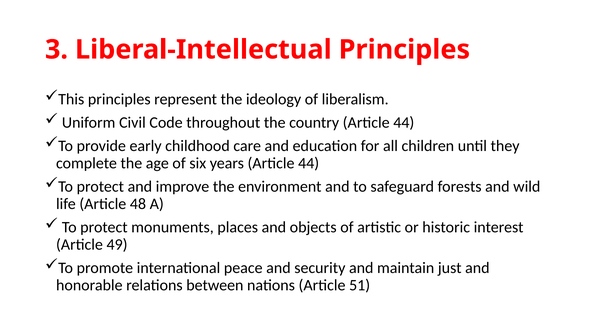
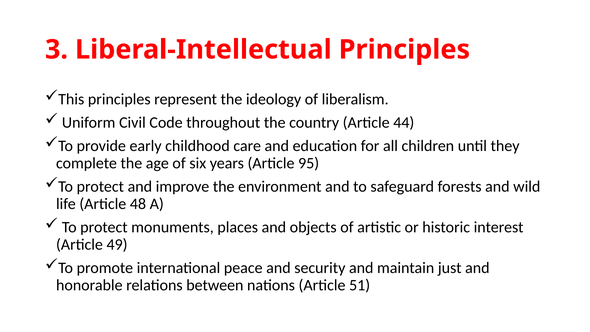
years Article 44: 44 -> 95
